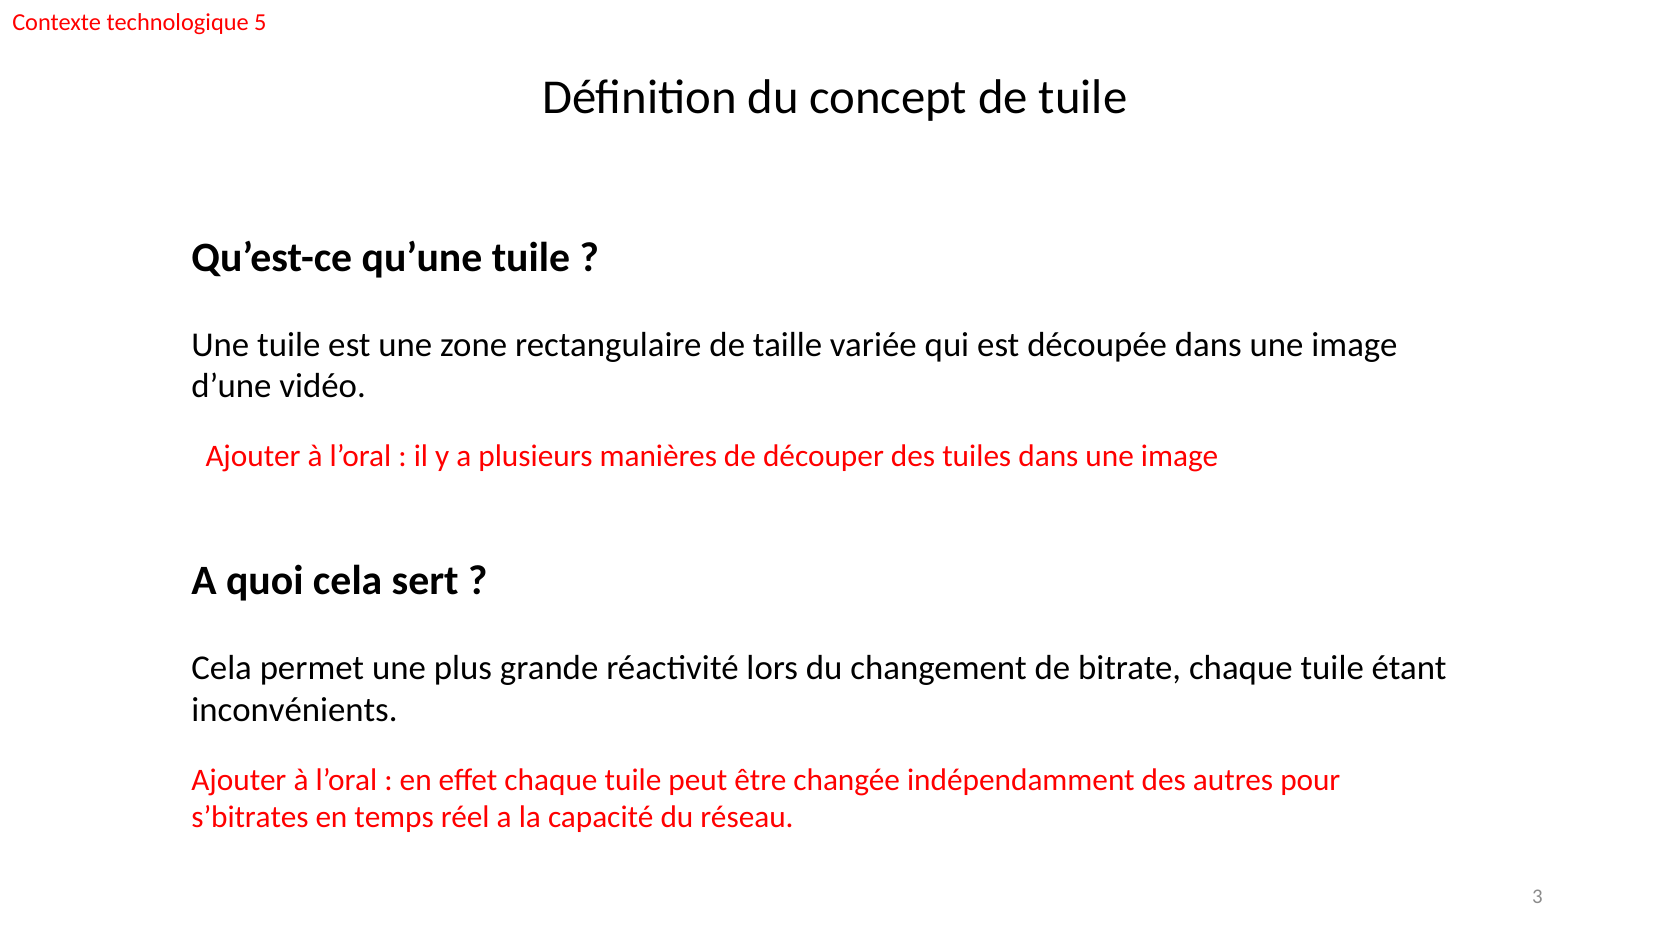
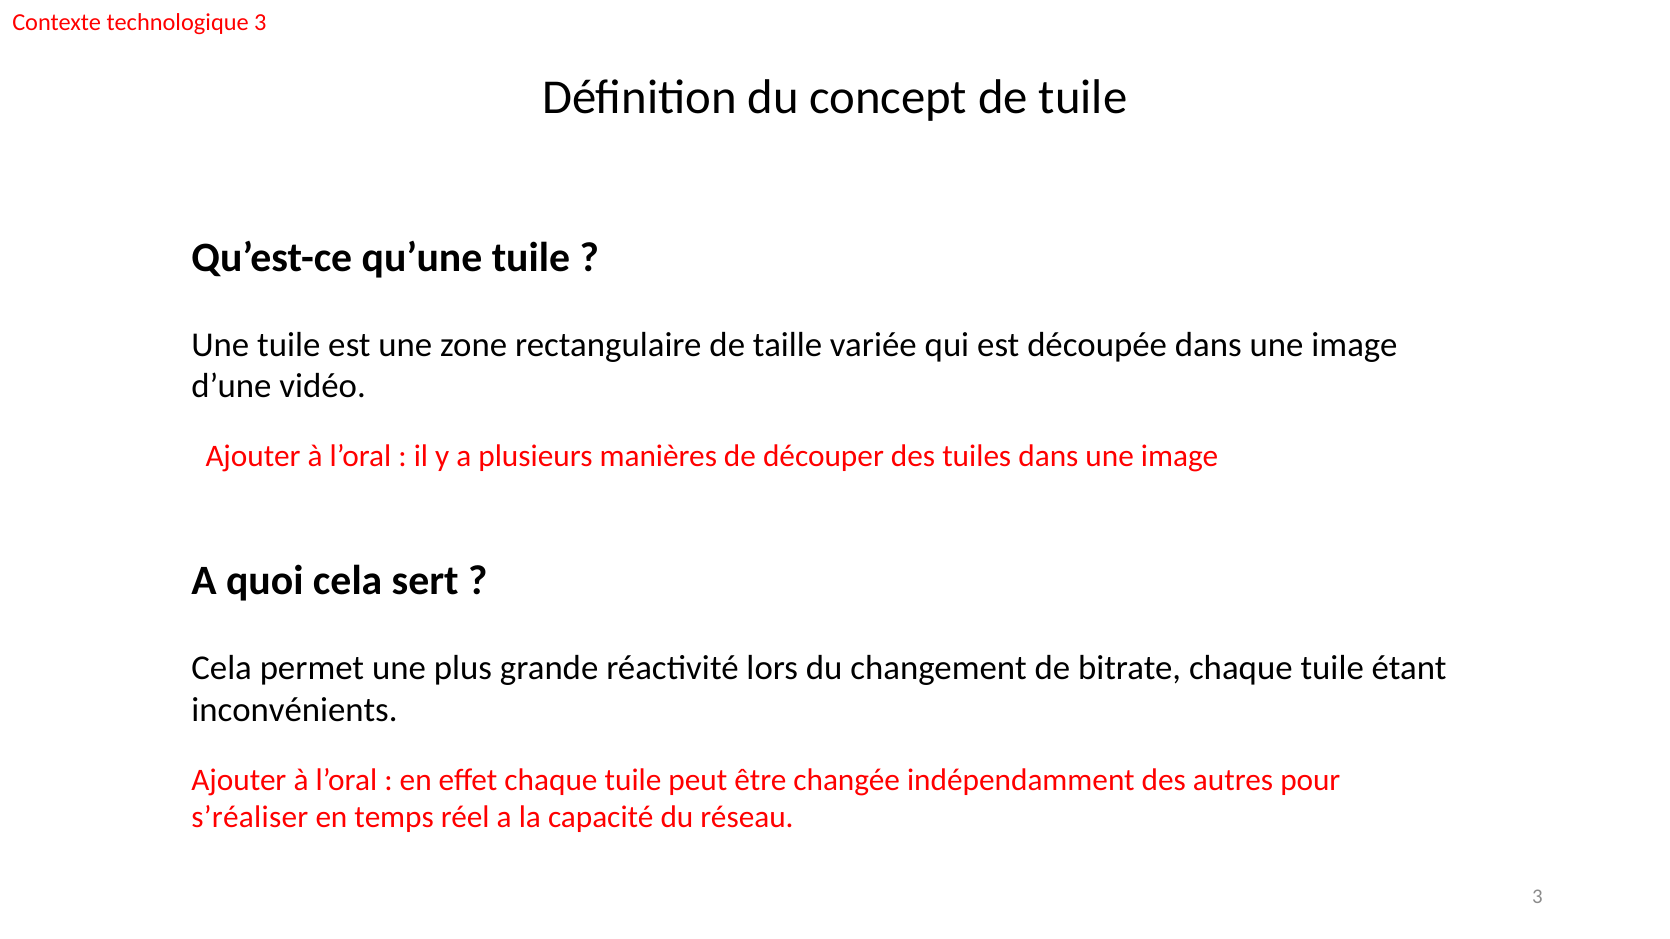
technologique 5: 5 -> 3
s’bitrates: s’bitrates -> s’réaliser
